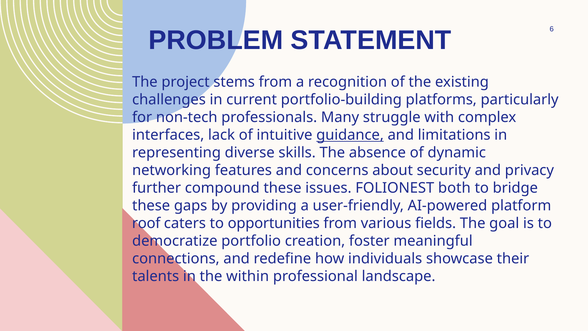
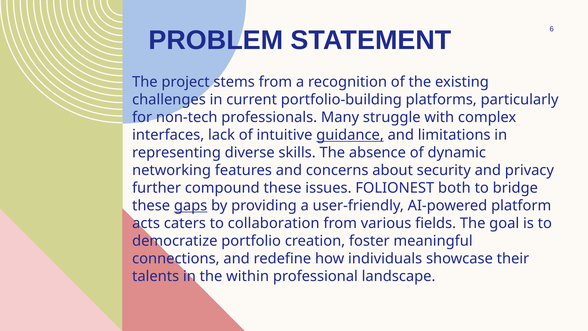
gaps underline: none -> present
roof: roof -> acts
opportunities: opportunities -> collaboration
